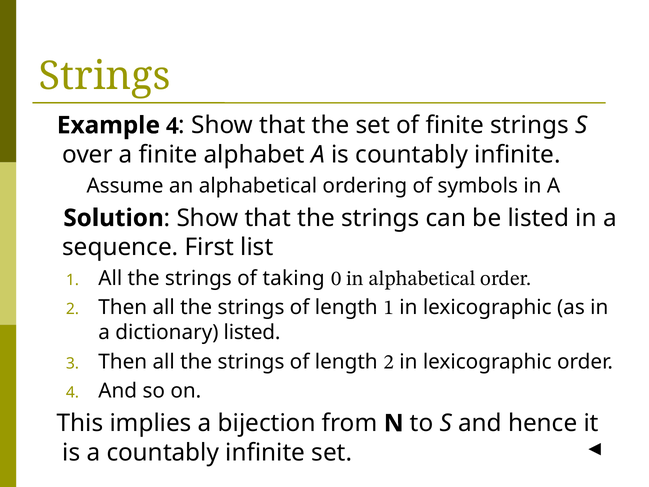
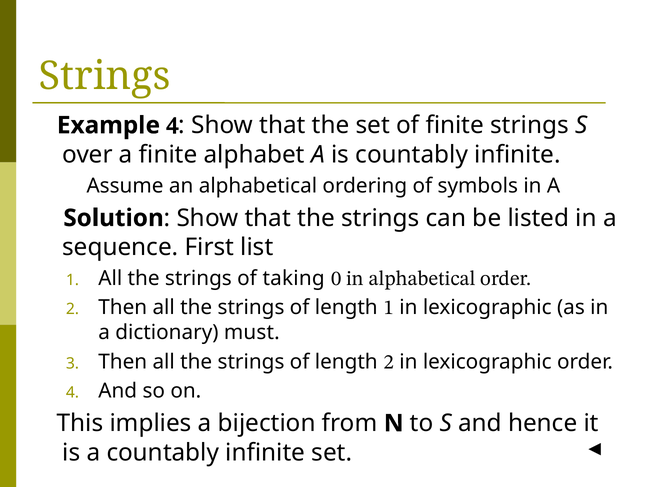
dictionary listed: listed -> must
